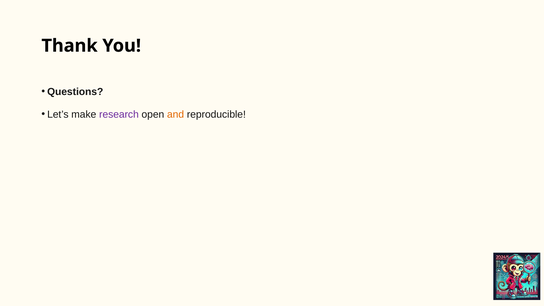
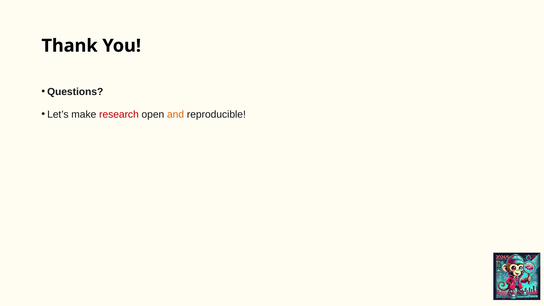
research colour: purple -> red
